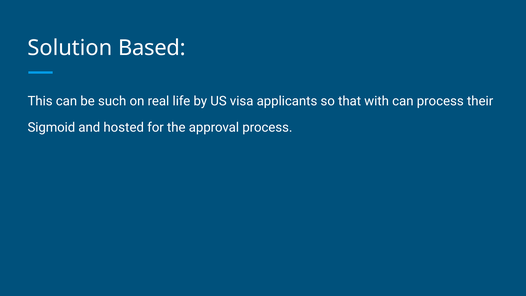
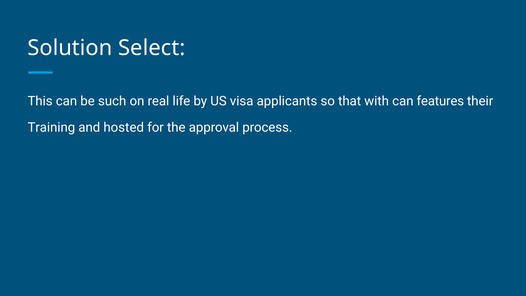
Based: Based -> Select
can process: process -> features
Sigmoid: Sigmoid -> Training
